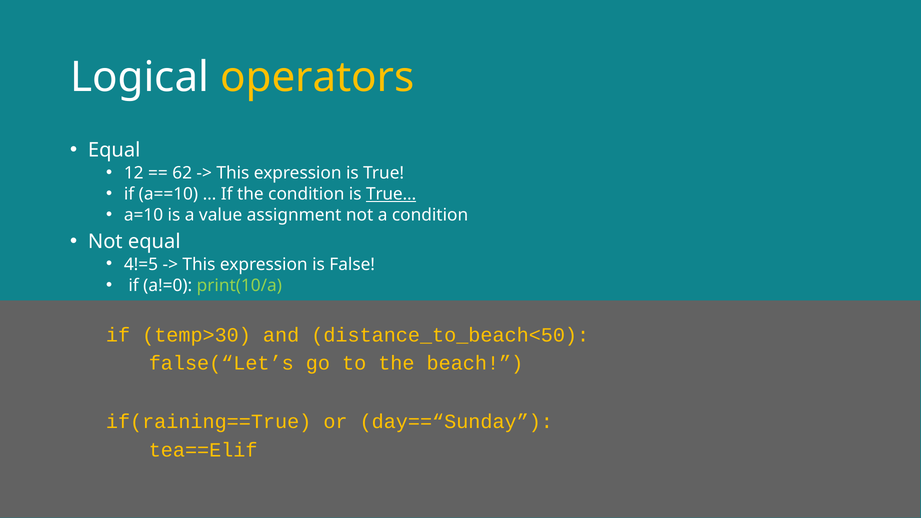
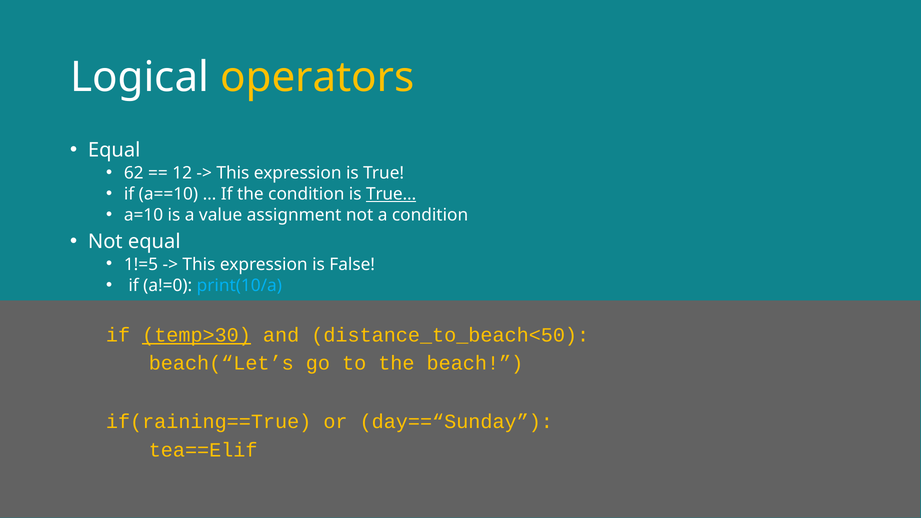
12: 12 -> 62
62: 62 -> 12
4!=5: 4!=5 -> 1!=5
print(10/a colour: light green -> light blue
temp>30 underline: none -> present
false(“Let’s: false(“Let’s -> beach(“Let’s
